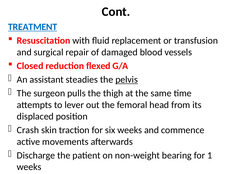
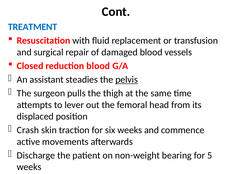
TREATMENT underline: present -> none
reduction flexed: flexed -> blood
1: 1 -> 5
